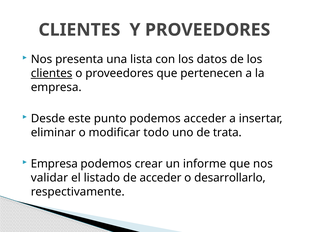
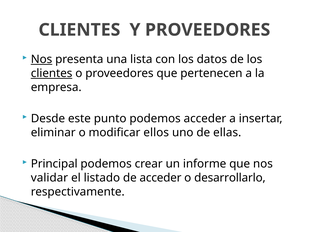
Nos at (42, 59) underline: none -> present
todo: todo -> ellos
trata: trata -> ellas
Empresa at (54, 164): Empresa -> Principal
